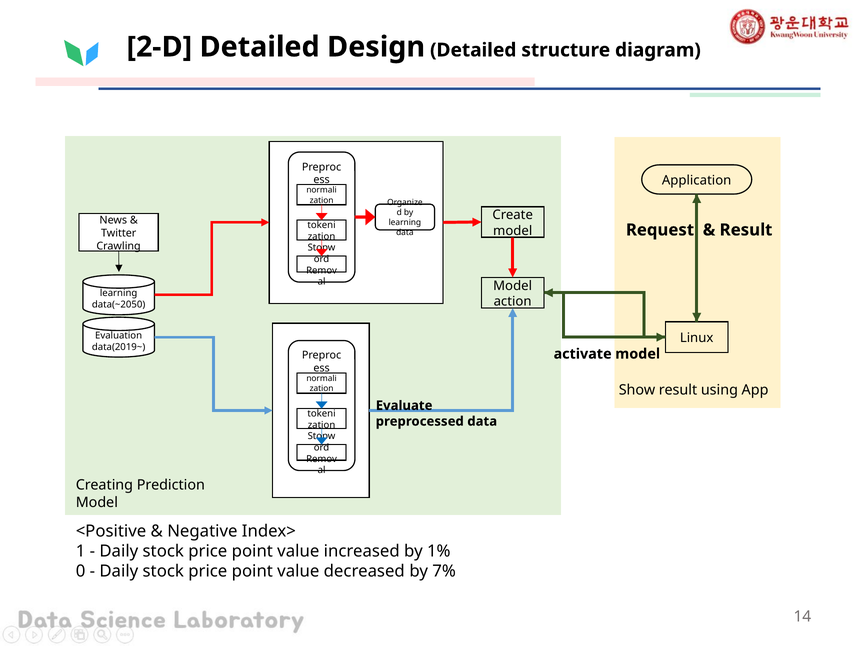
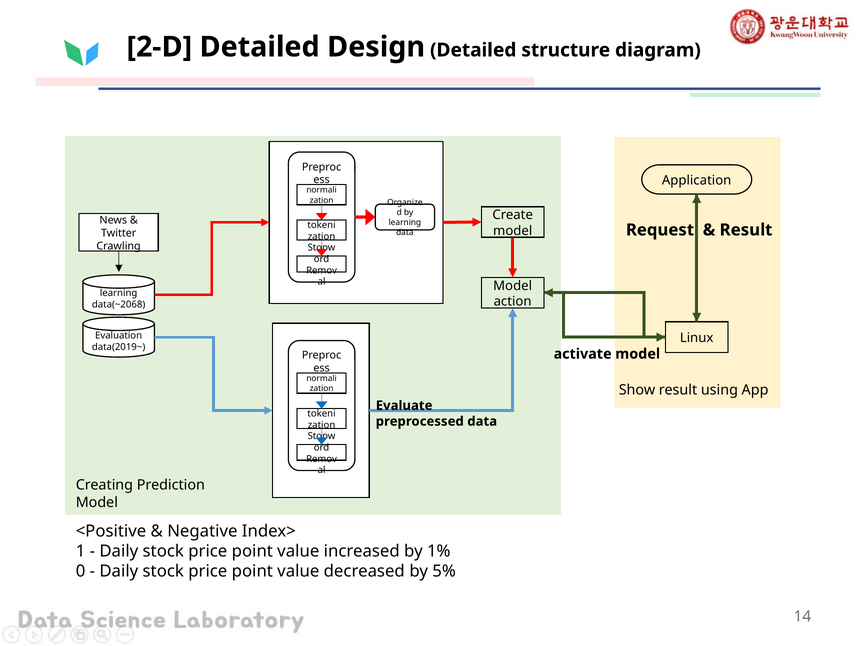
data(~2050: data(~2050 -> data(~2068
7%: 7% -> 5%
